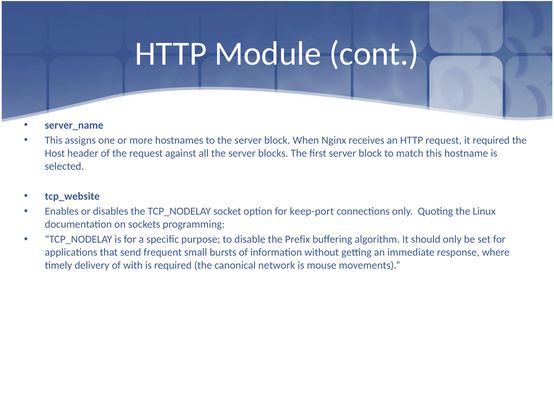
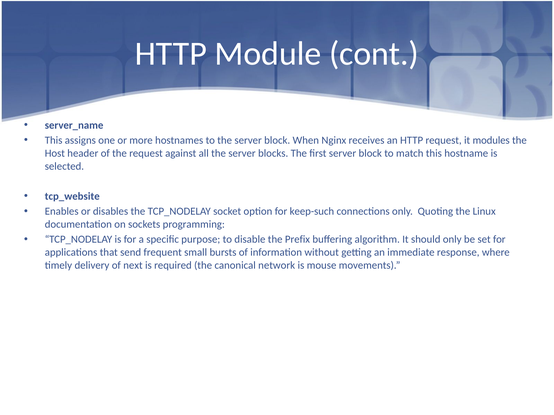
it required: required -> modules
keep-port: keep-port -> keep-such
with: with -> next
